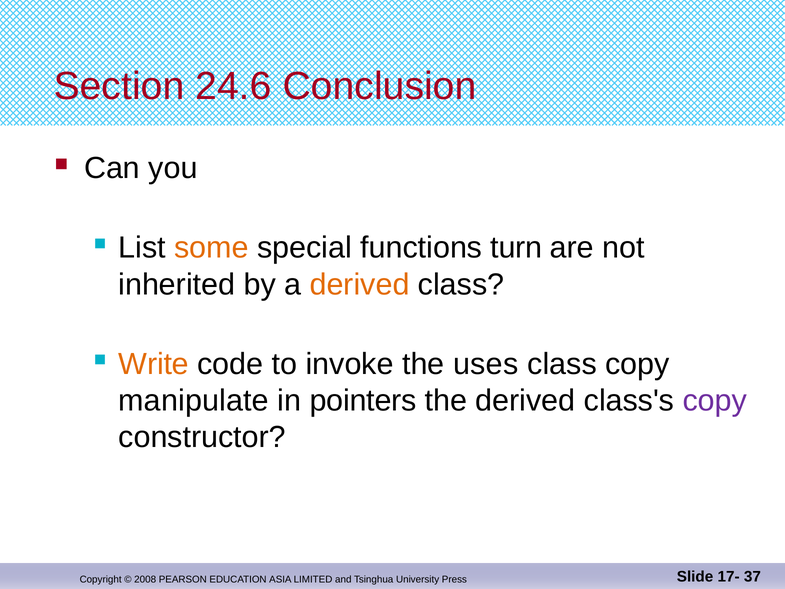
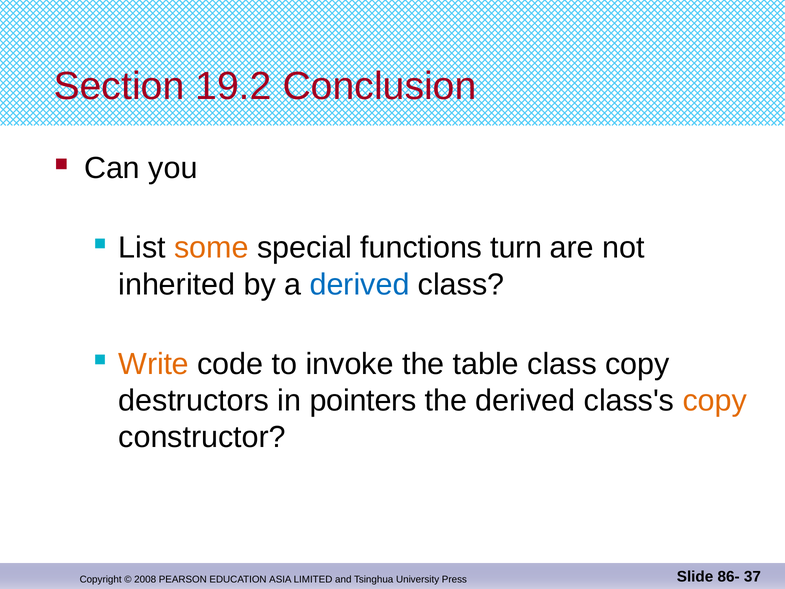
24.6: 24.6 -> 19.2
derived at (360, 284) colour: orange -> blue
uses: uses -> table
manipulate: manipulate -> destructors
copy at (715, 400) colour: purple -> orange
17-: 17- -> 86-
